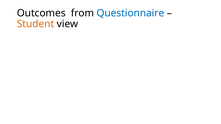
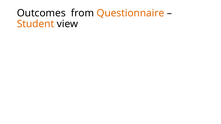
Questionnaire colour: blue -> orange
